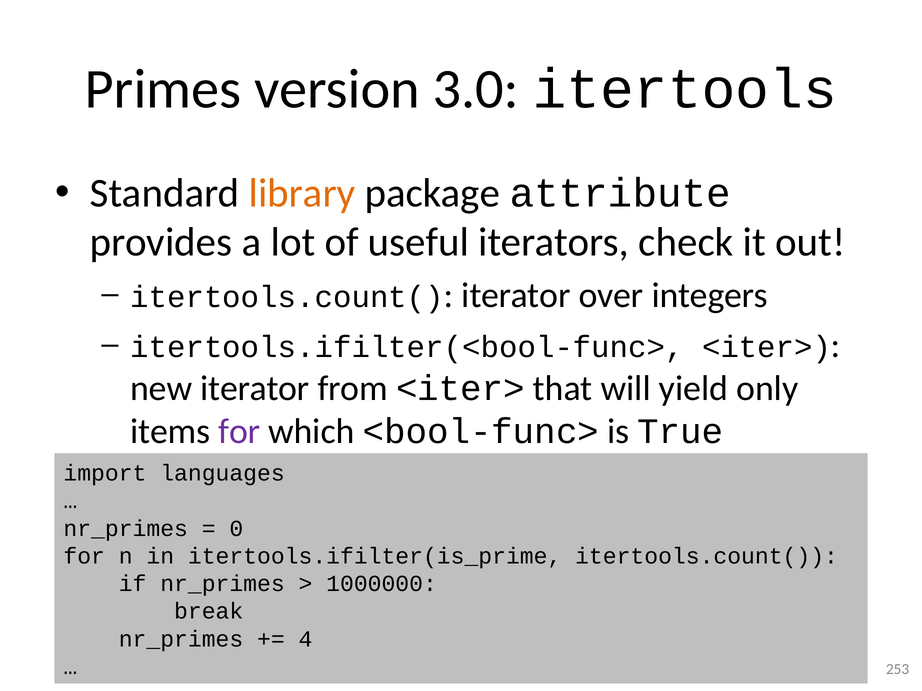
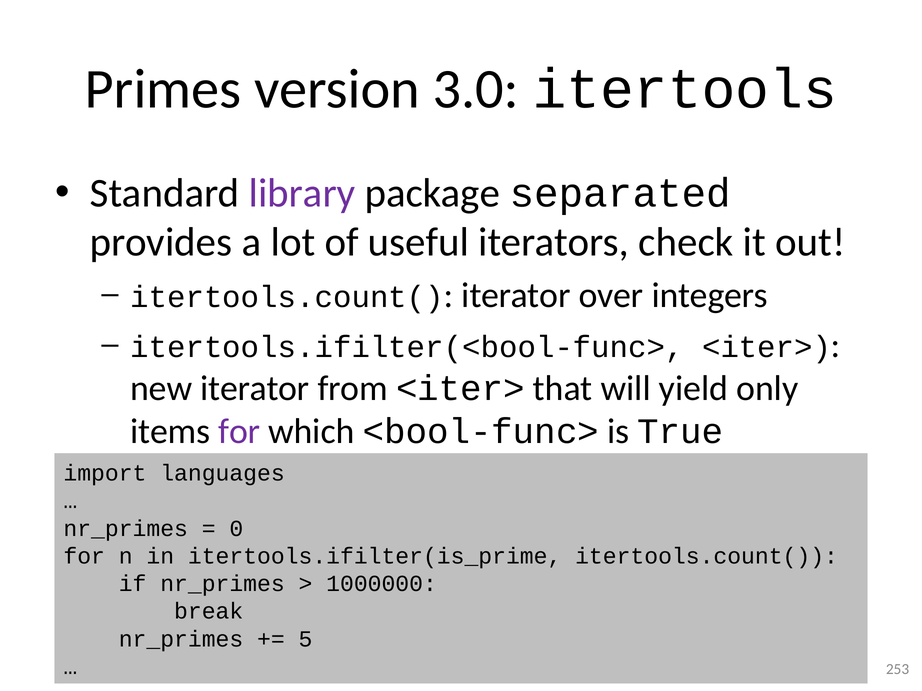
library colour: orange -> purple
attribute: attribute -> separated
4: 4 -> 5
